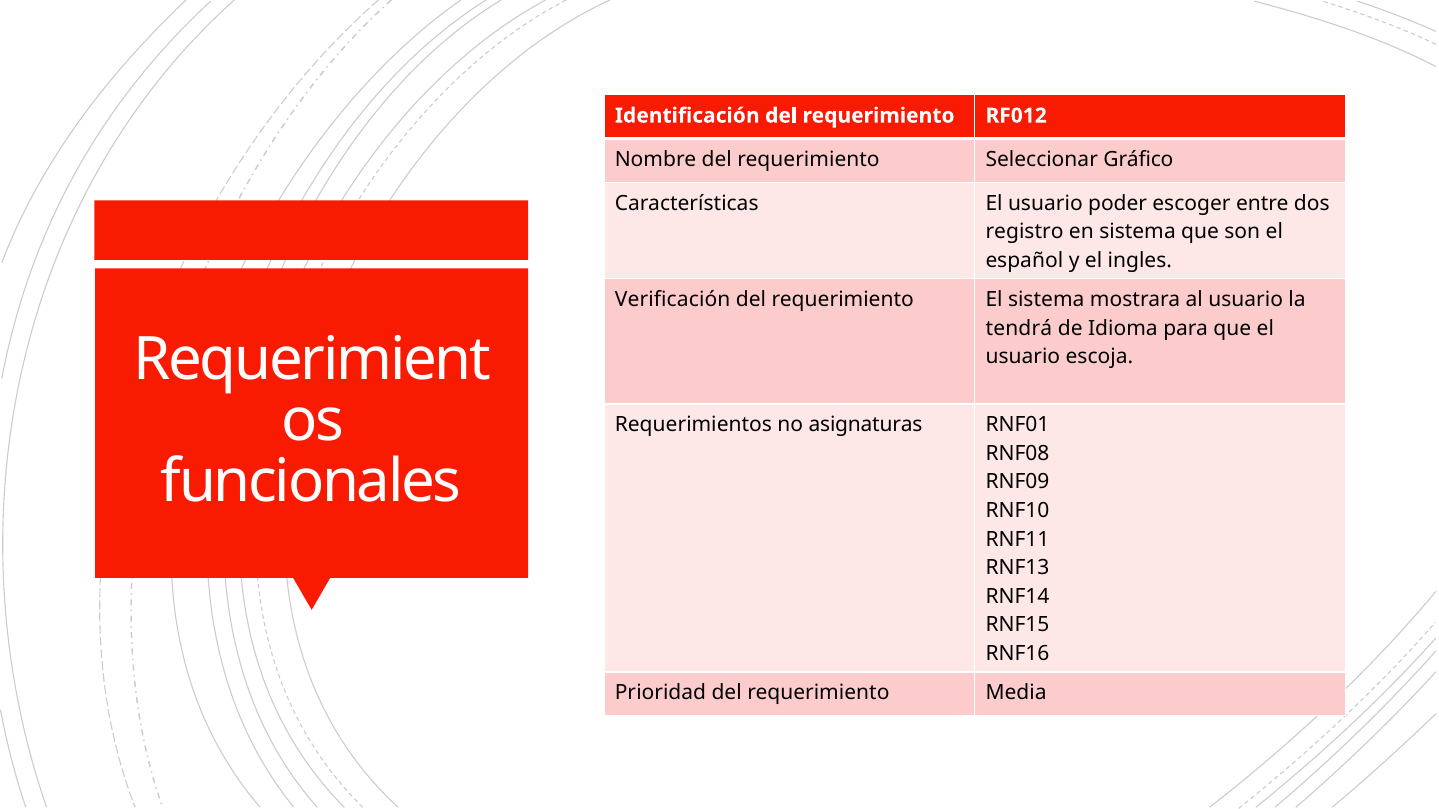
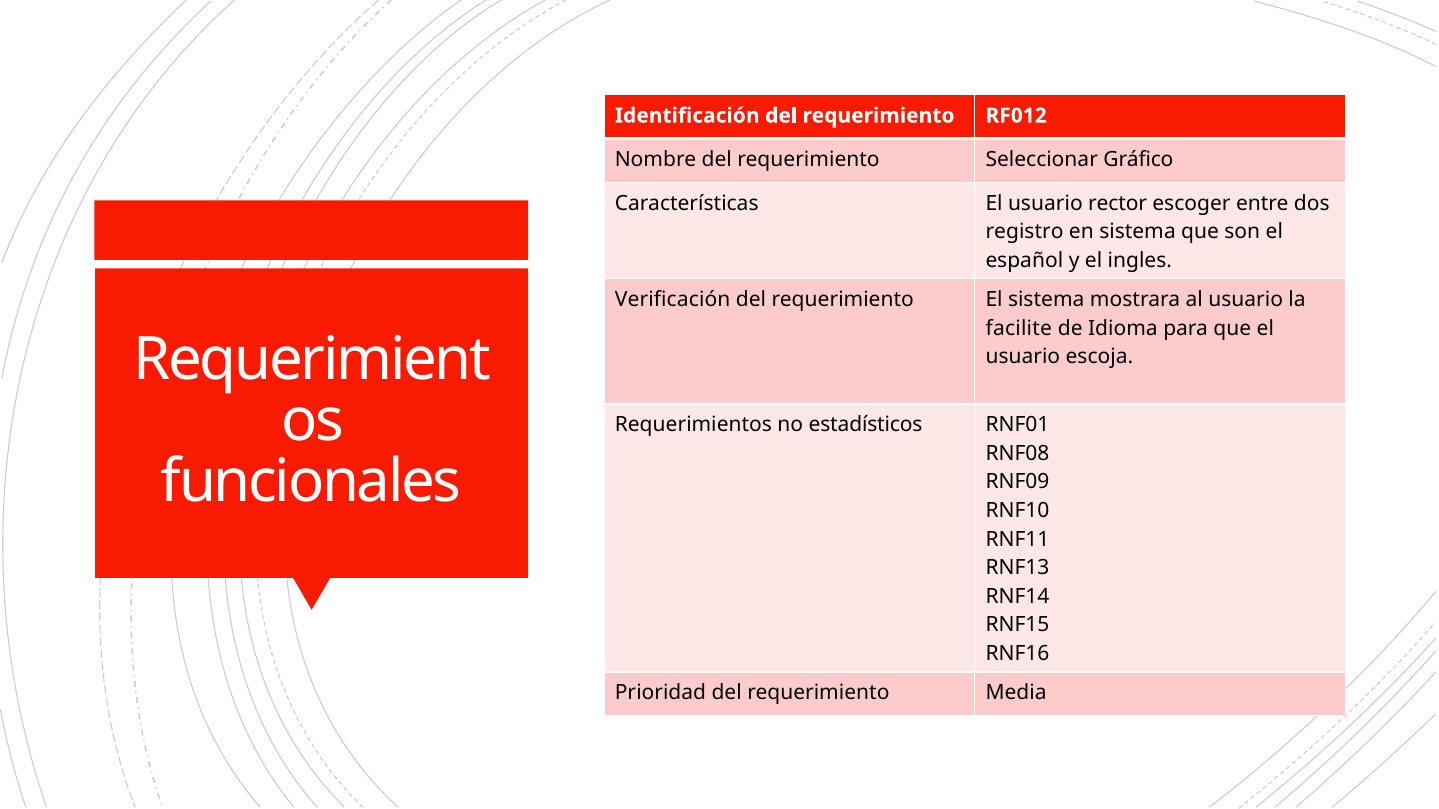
poder: poder -> rector
tendrá: tendrá -> facilite
asignaturas: asignaturas -> estadísticos
